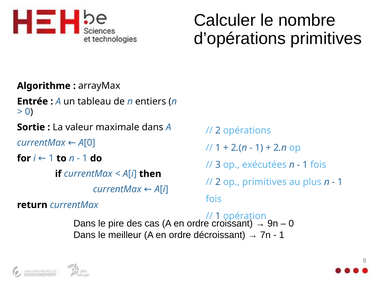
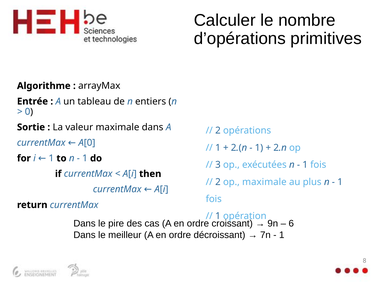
op primitives: primitives -> maximale
0 at (291, 224): 0 -> 6
